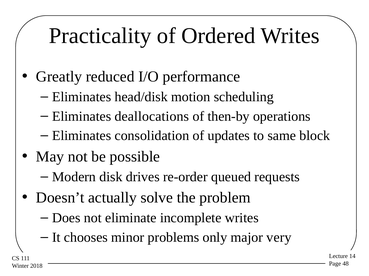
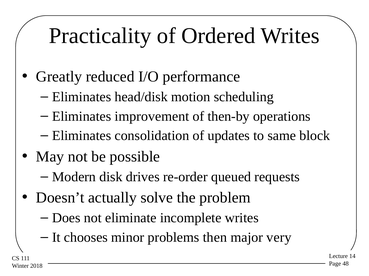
deallocations: deallocations -> improvement
only: only -> then
